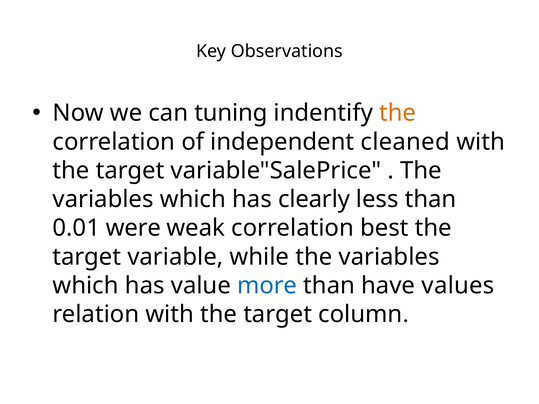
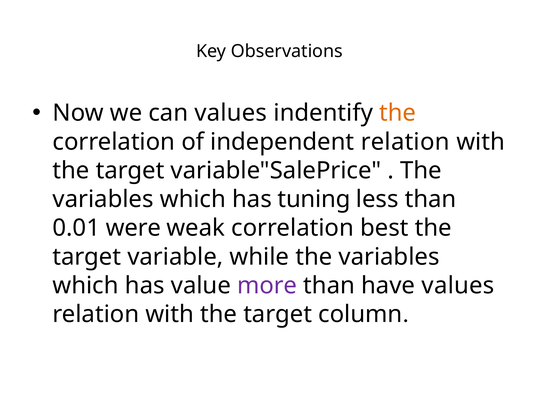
can tuning: tuning -> values
independent cleaned: cleaned -> relation
clearly: clearly -> tuning
more colour: blue -> purple
